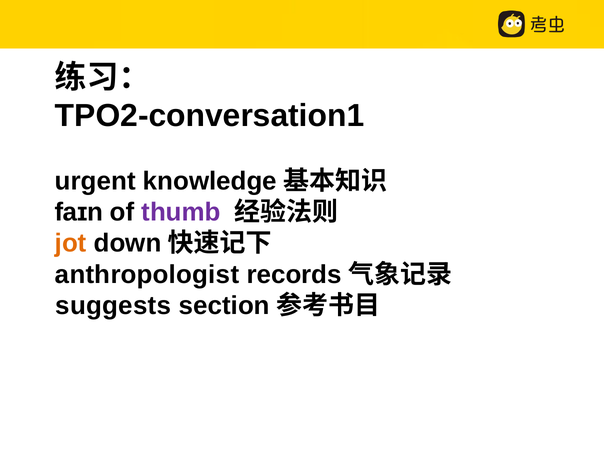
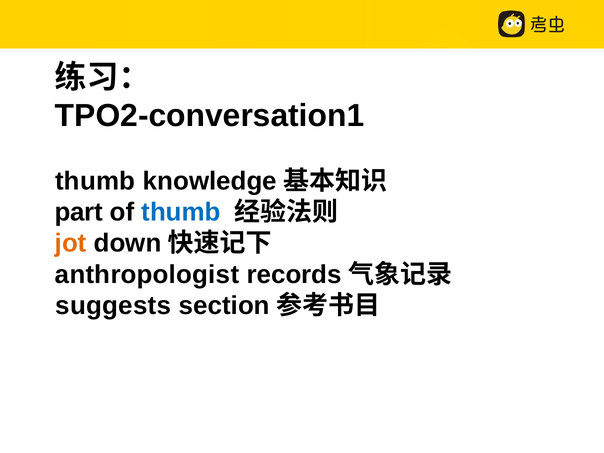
urgent at (95, 181): urgent -> thumb
faɪn: faɪn -> part
thumb at (181, 212) colour: purple -> blue
